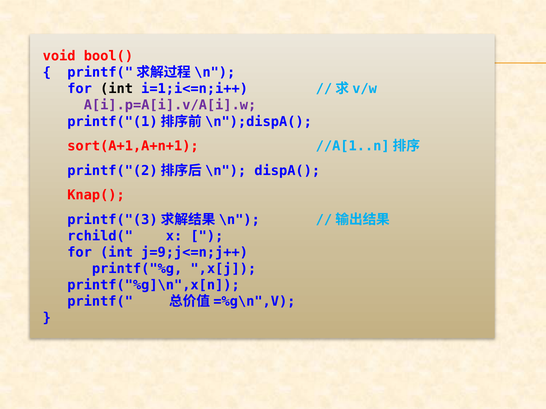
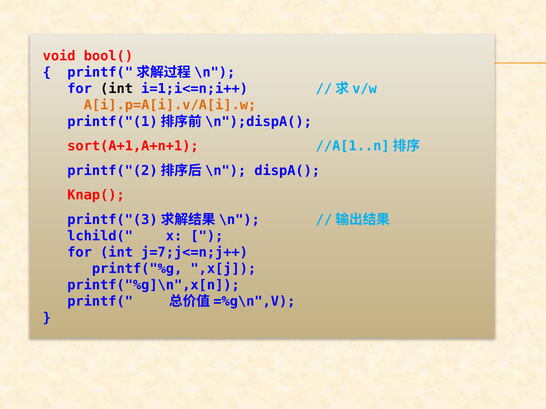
A[i].p=A[i].v/A[i].w colour: purple -> orange
rchild(: rchild( -> lchild(
j=9;j<=n;j++: j=9;j<=n;j++ -> j=7;j<=n;j++
